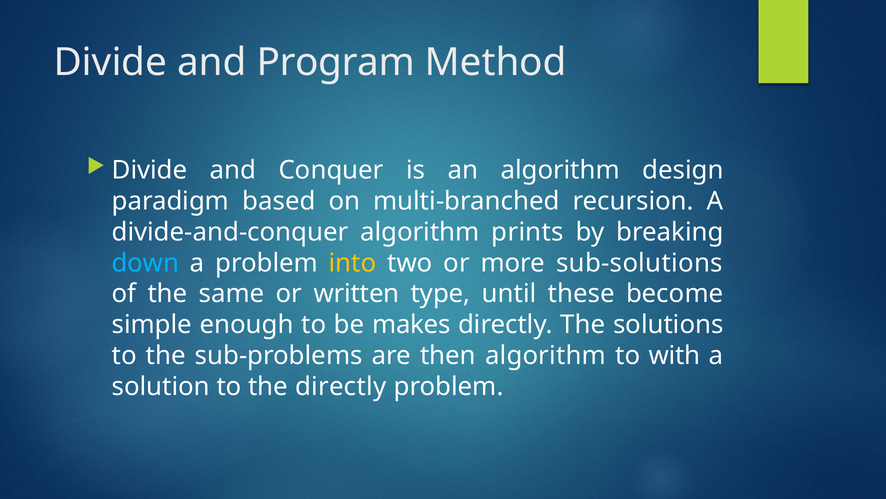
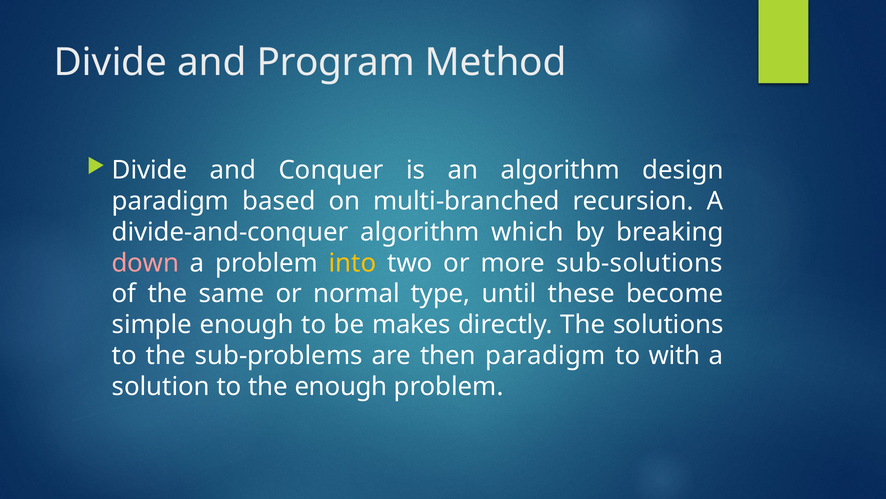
prints: prints -> which
down colour: light blue -> pink
written: written -> normal
then algorithm: algorithm -> paradigm
the directly: directly -> enough
